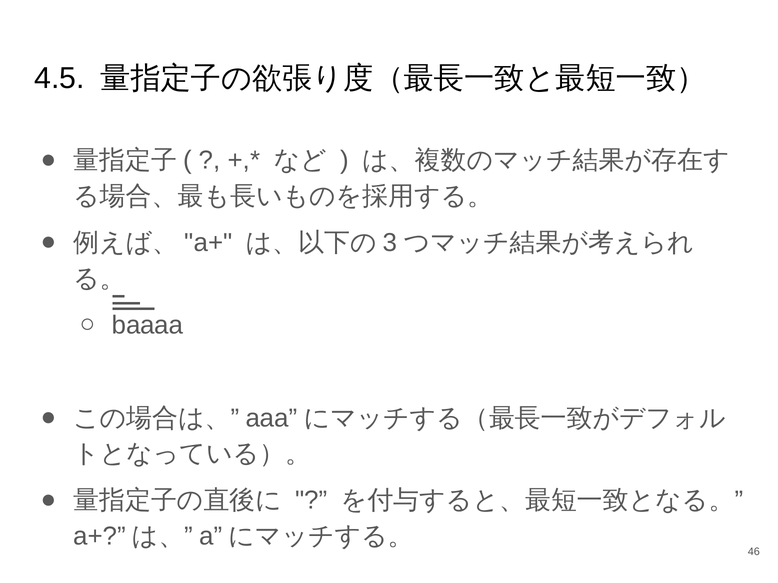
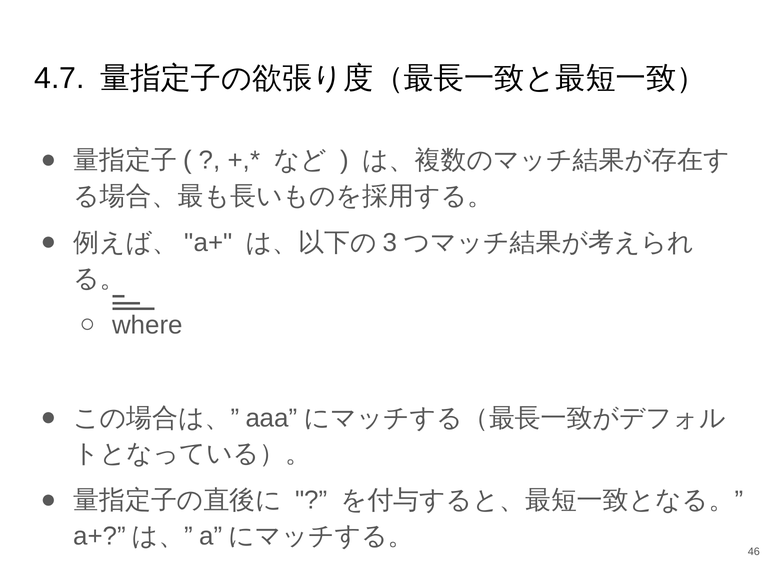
4.5: 4.5 -> 4.7
baaaa: baaaa -> where
